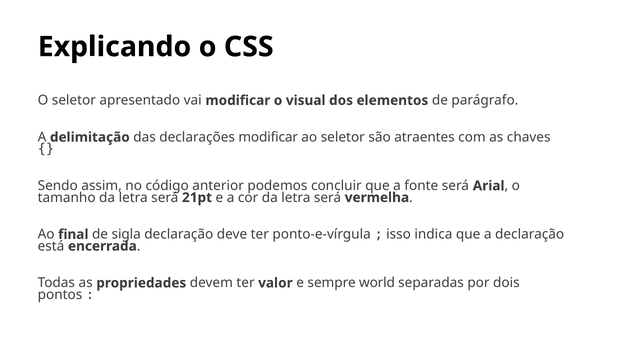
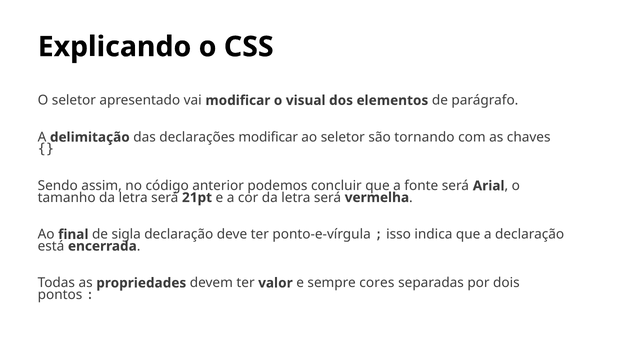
atraentes: atraentes -> tornando
world: world -> cores
